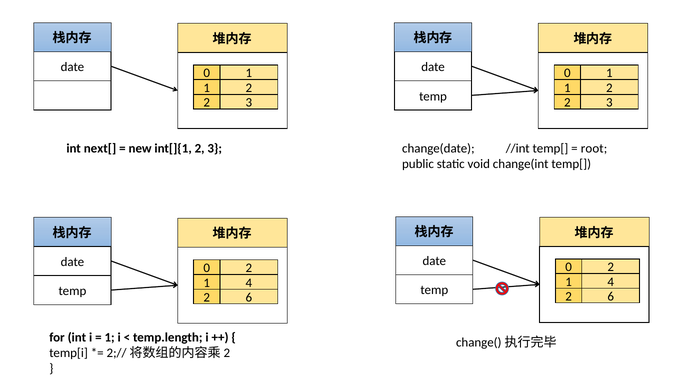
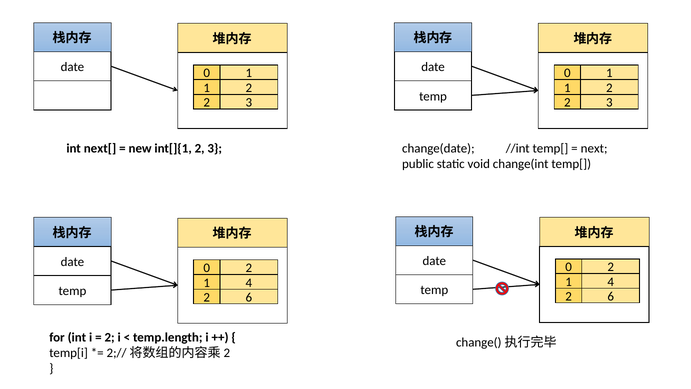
root: root -> next
1 at (110, 337): 1 -> 2
